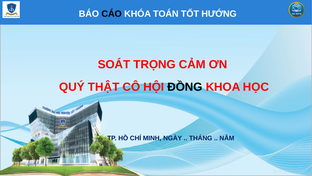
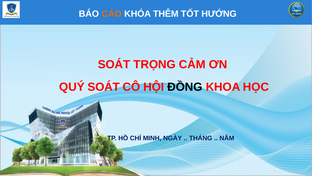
CÁO colour: black -> orange
TOÁN: TOÁN -> THÊM
QUÝ THẬT: THẬT -> SOÁT
